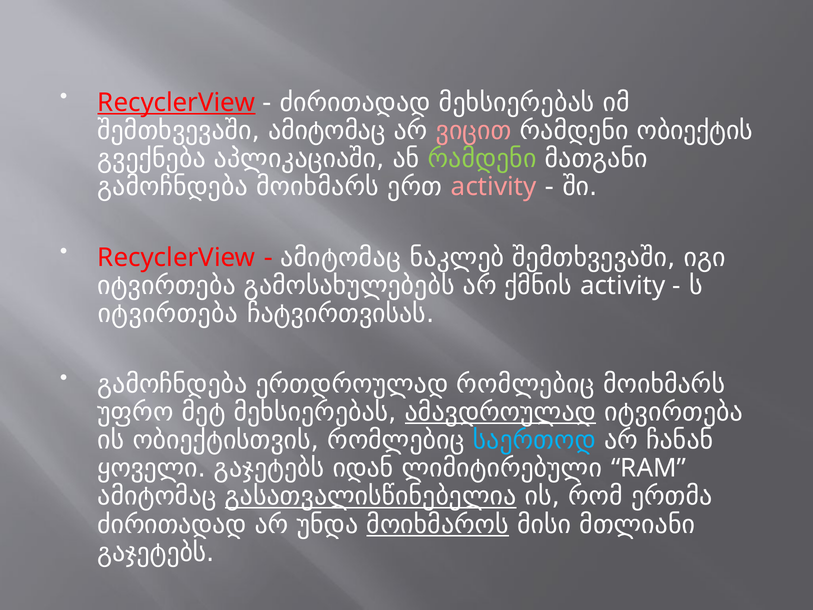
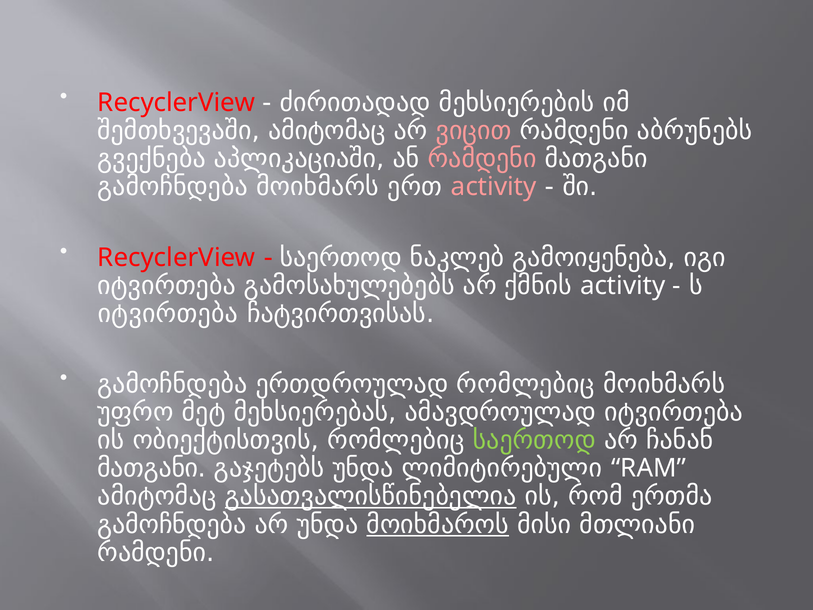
RecyclerView at (176, 103) underline: present -> none
ძირითადად მეხსიერებას: მეხსიერებას -> მეხსიერების
ობიექტის: ობიექტის -> აბრუნებს
რამდენი at (482, 159) colour: light green -> pink
ამიტომაც at (341, 257): ამიტომაც -> საერთოდ
ნაკლებ შემთხვევაში: შემთხვევაში -> გამოიყენება
ამავდროულად underline: present -> none
საერთოდ at (534, 440) colour: light blue -> light green
ყოველი at (152, 468): ყოველი -> მათგანი
გაჯეტებს იდან: იდან -> უნდა
ძირითადად at (172, 524): ძირითადად -> გამოჩნდება
გაჯეტებს at (156, 552): გაჯეტებს -> რამდენი
